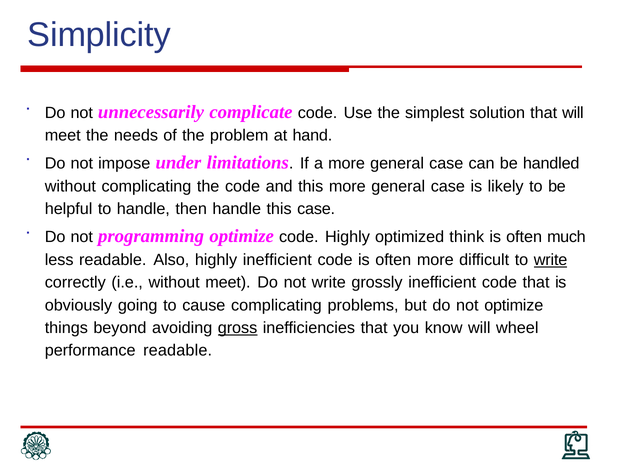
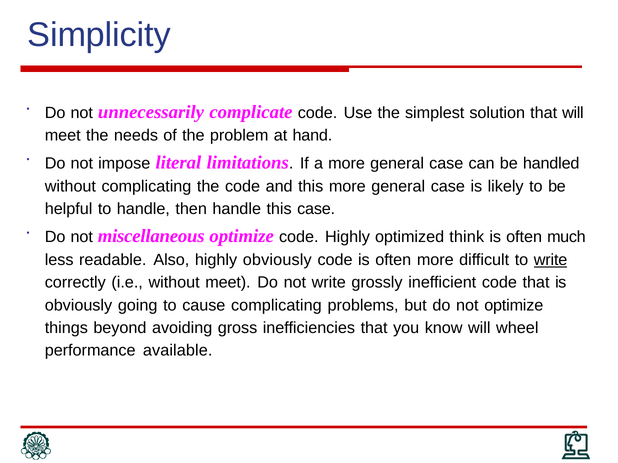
under: under -> literal
programming: programming -> miscellaneous
highly inefficient: inefficient -> obviously
gross underline: present -> none
performance readable: readable -> available
